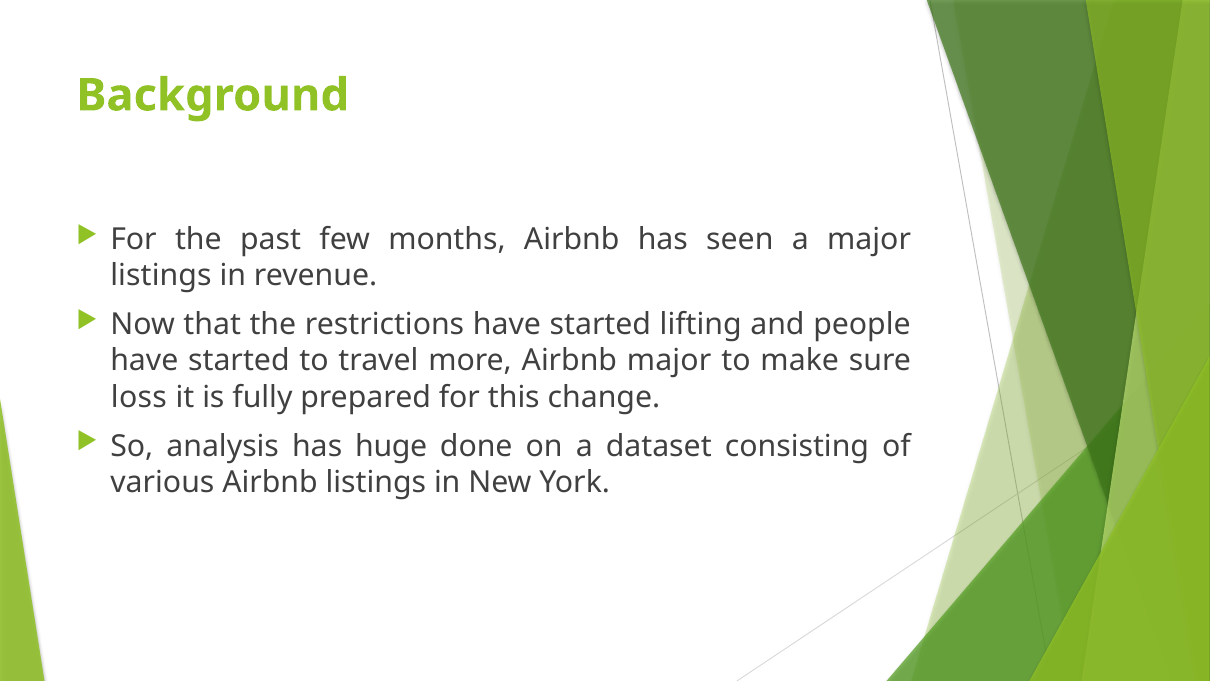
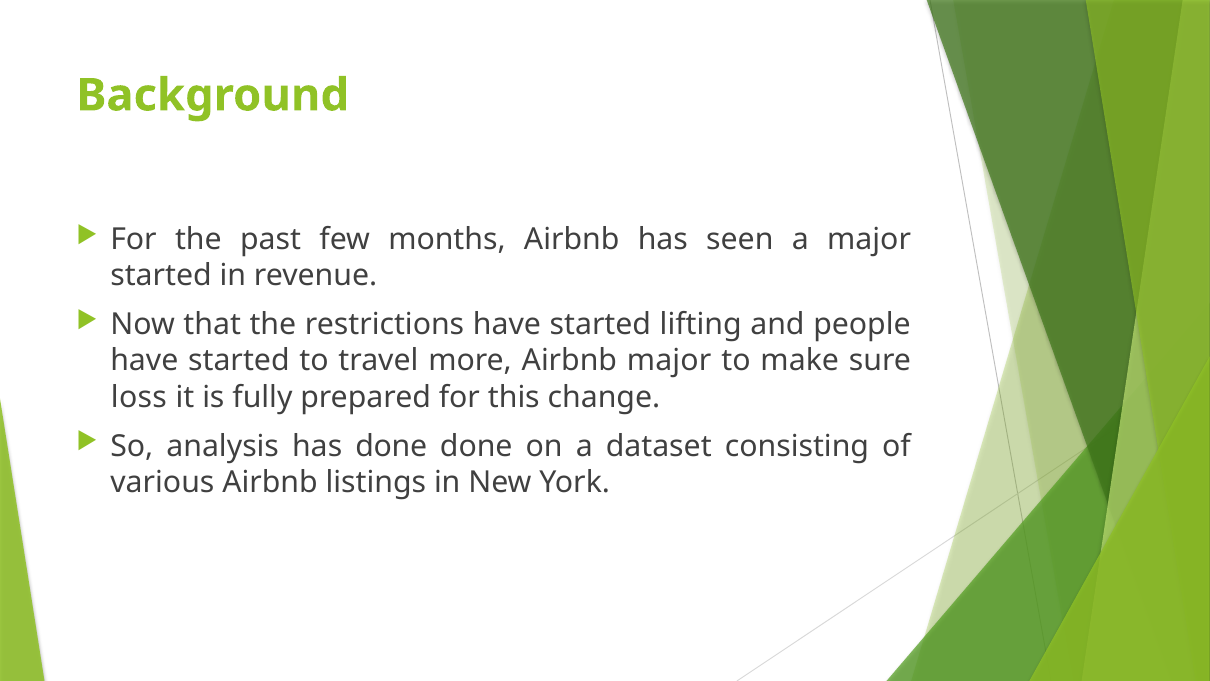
listings at (161, 276): listings -> started
has huge: huge -> done
